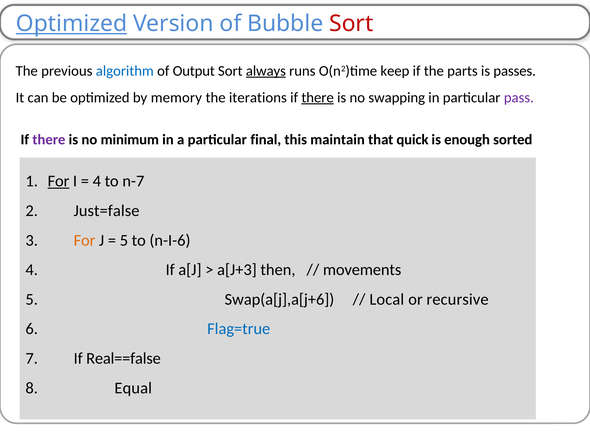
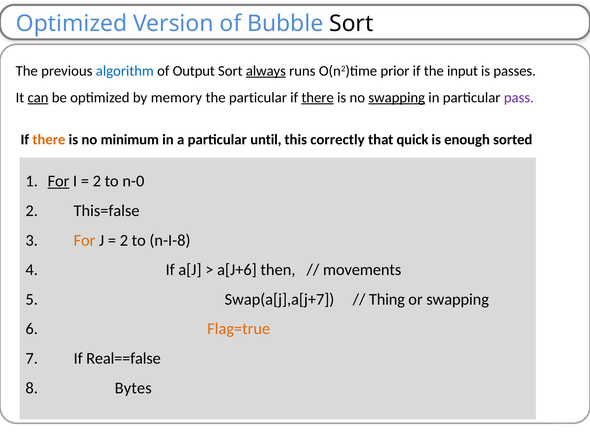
Optimized at (72, 24) underline: present -> none
Sort at (351, 24) colour: red -> black
keep: keep -> prior
parts: parts -> input
can underline: none -> present
the iterations: iterations -> particular
swapping at (397, 97) underline: none -> present
there at (49, 140) colour: purple -> orange
final: final -> until
maintain: maintain -> correctly
4 at (97, 181): 4 -> 2
n-7: n-7 -> n-0
Just=false: Just=false -> This=false
5 at (124, 240): 5 -> 2
n-I-6: n-I-6 -> n-I-8
a[J+3: a[J+3 -> a[J+6
Swap(a[j],a[j+6: Swap(a[j],a[j+6 -> Swap(a[j],a[j+7
Local: Local -> Thing
or recursive: recursive -> swapping
Flag=true colour: blue -> orange
Equal: Equal -> Bytes
